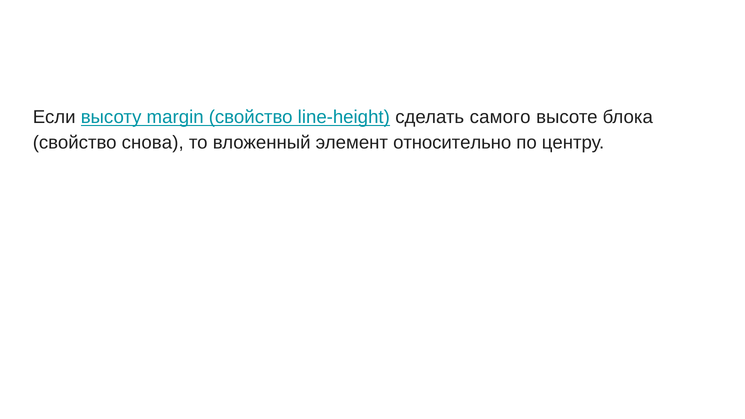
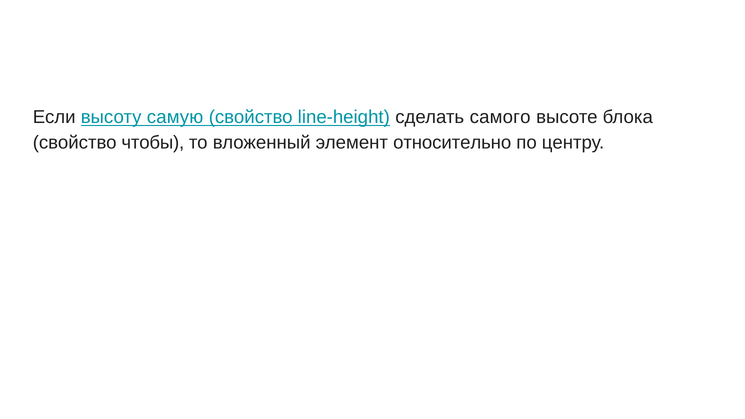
margin: margin -> самую
снова: снова -> чтобы
